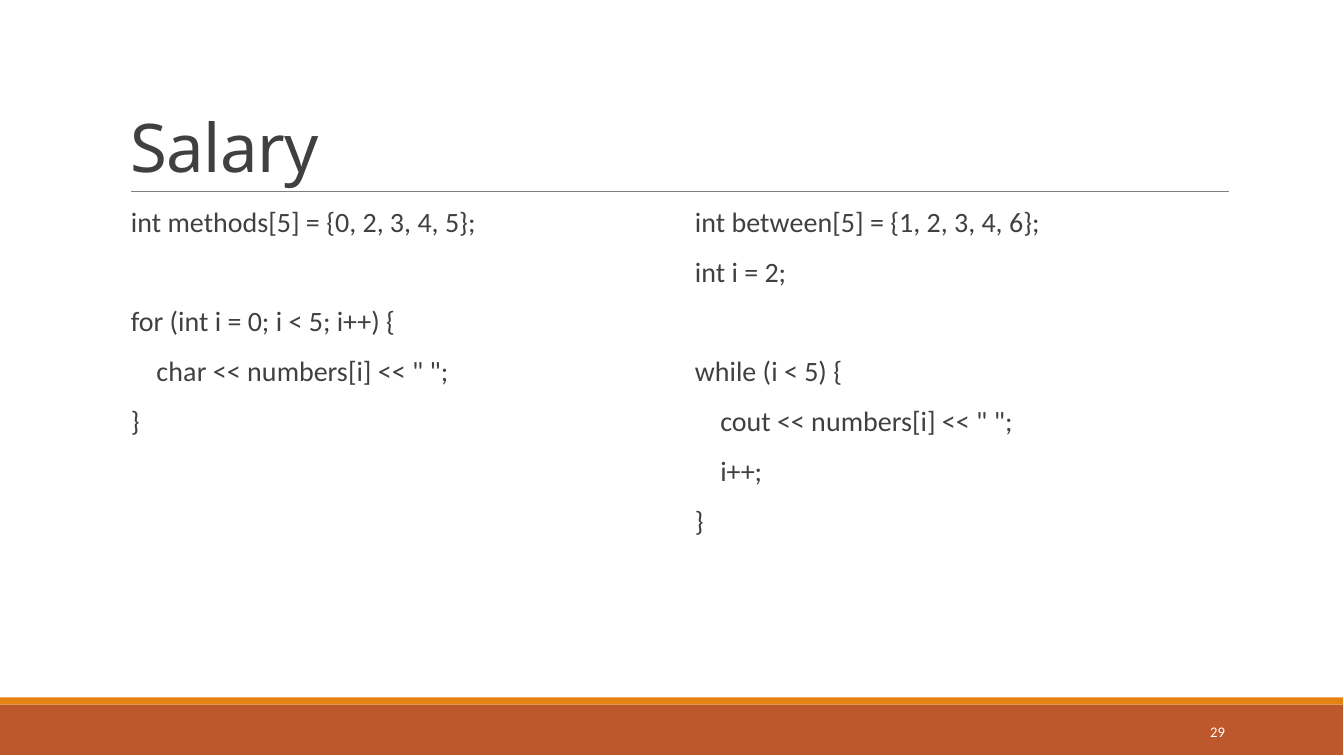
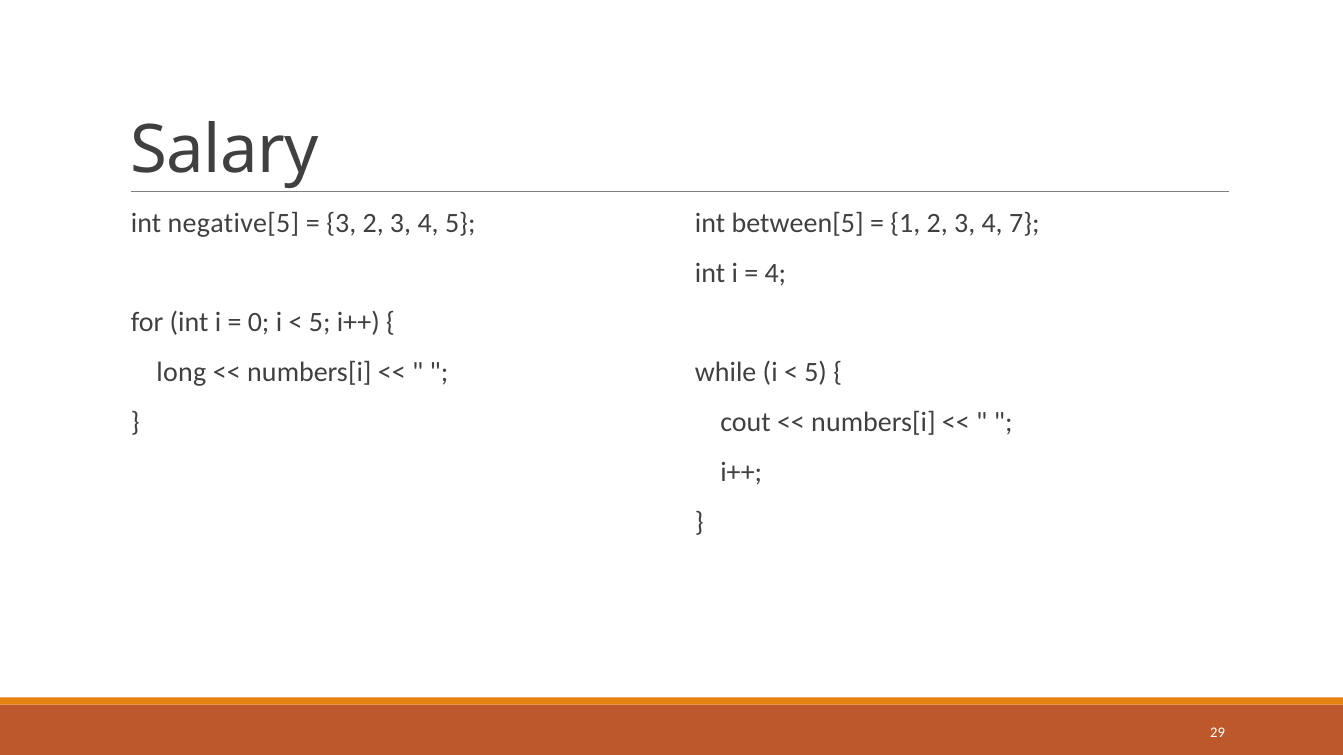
methods[5: methods[5 -> negative[5
0 at (341, 223): 0 -> 3
6: 6 -> 7
2 at (775, 273): 2 -> 4
char: char -> long
